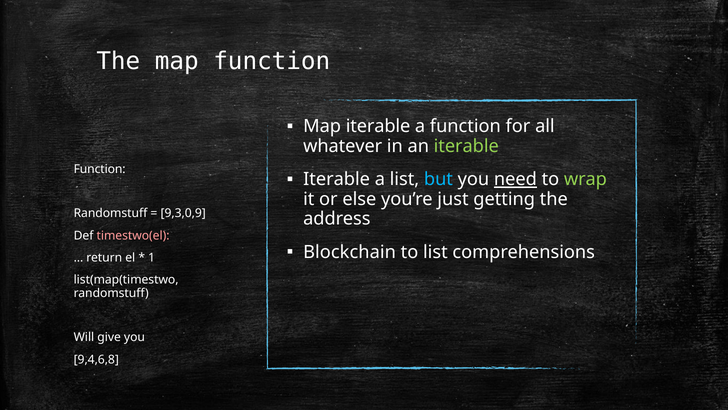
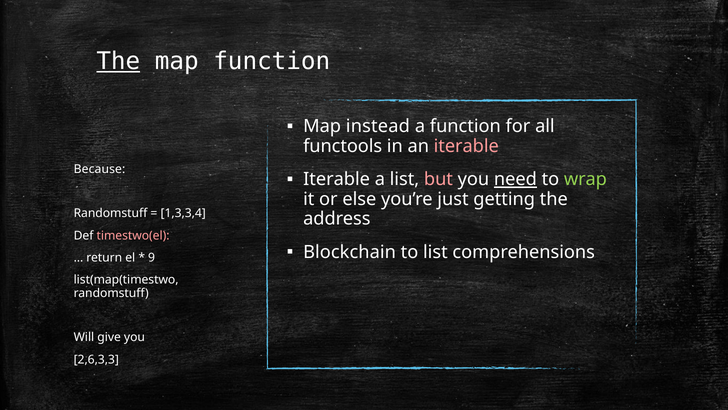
The at (118, 61) underline: none -> present
Map iterable: iterable -> instead
whatever: whatever -> functools
iterable at (466, 146) colour: light green -> pink
Function at (100, 169): Function -> Because
but colour: light blue -> pink
9,3,0,9: 9,3,0,9 -> 1,3,3,4
1: 1 -> 9
9,4,6,8: 9,4,6,8 -> 2,6,3,3
